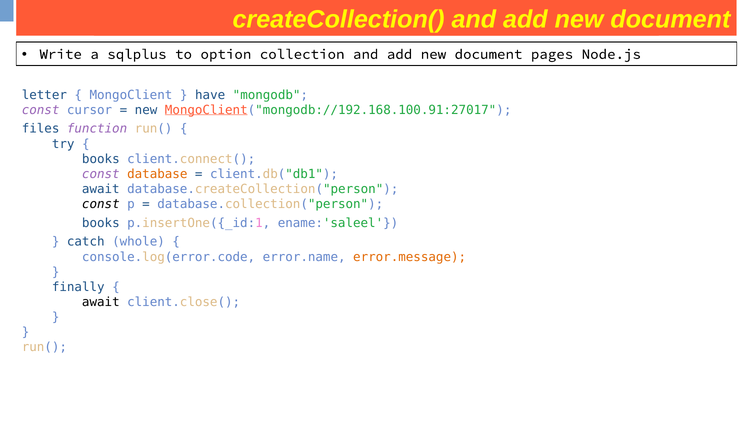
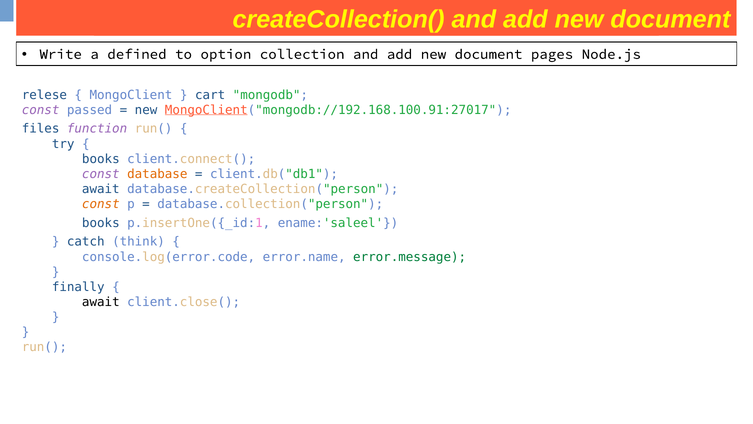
sqlplus: sqlplus -> defined
letter: letter -> relese
have: have -> cart
cursor: cursor -> passed
const at (101, 204) colour: black -> orange
whole: whole -> think
error.message colour: orange -> green
